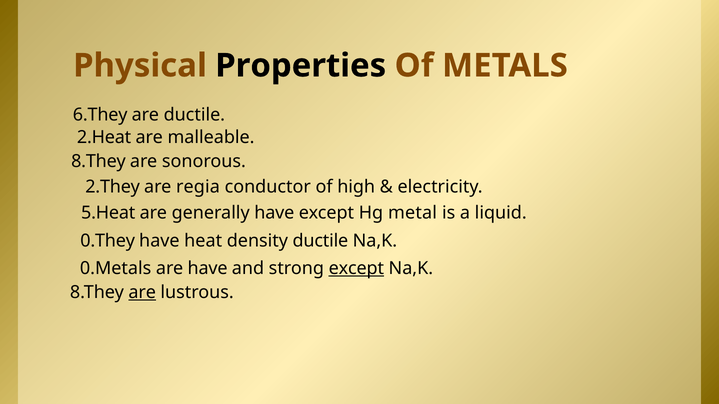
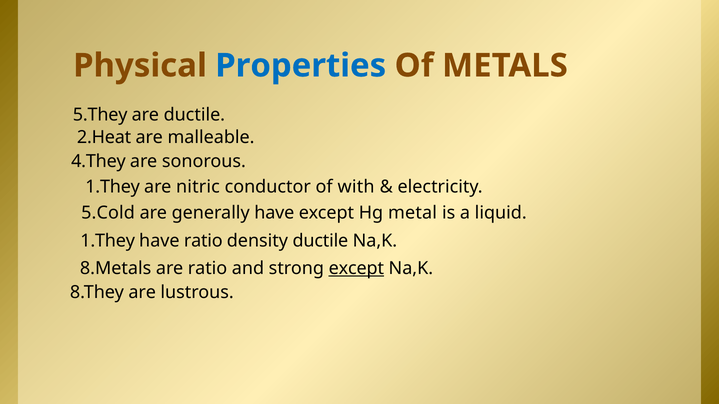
Properties colour: black -> blue
6.They: 6.They -> 5.They
8.They at (98, 161): 8.They -> 4.They
2.They at (113, 187): 2.They -> 1.They
regia: regia -> nitric
high: high -> with
5.Heat: 5.Heat -> 5.Cold
0.They at (108, 241): 0.They -> 1.They
have heat: heat -> ratio
0.Metals: 0.Metals -> 8.Metals
are have: have -> ratio
are at (142, 293) underline: present -> none
